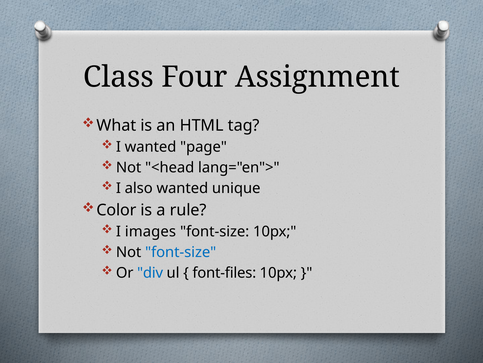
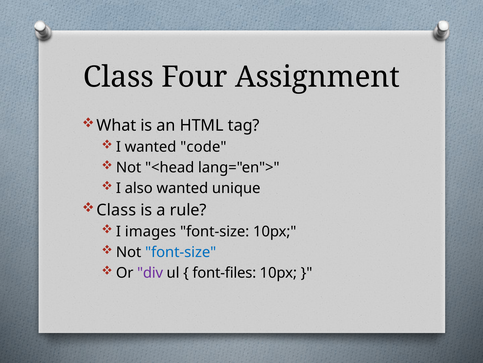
page: page -> code
Color at (117, 210): Color -> Class
div colour: blue -> purple
